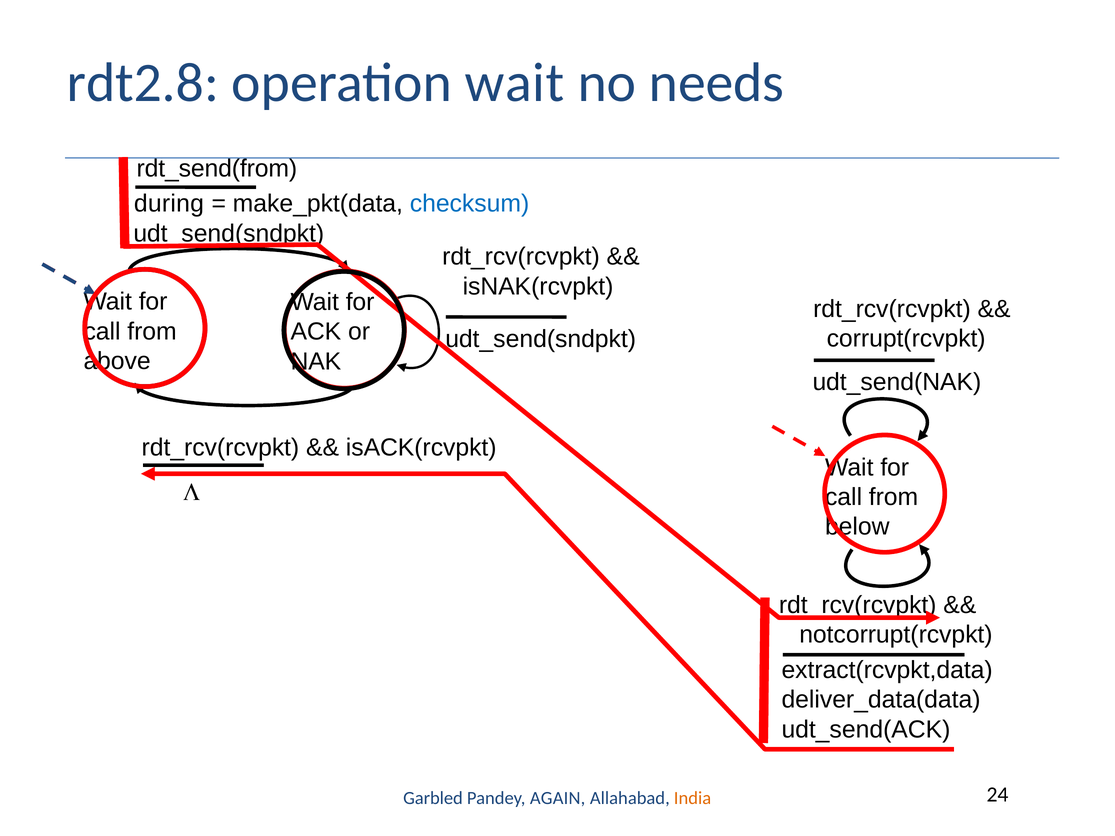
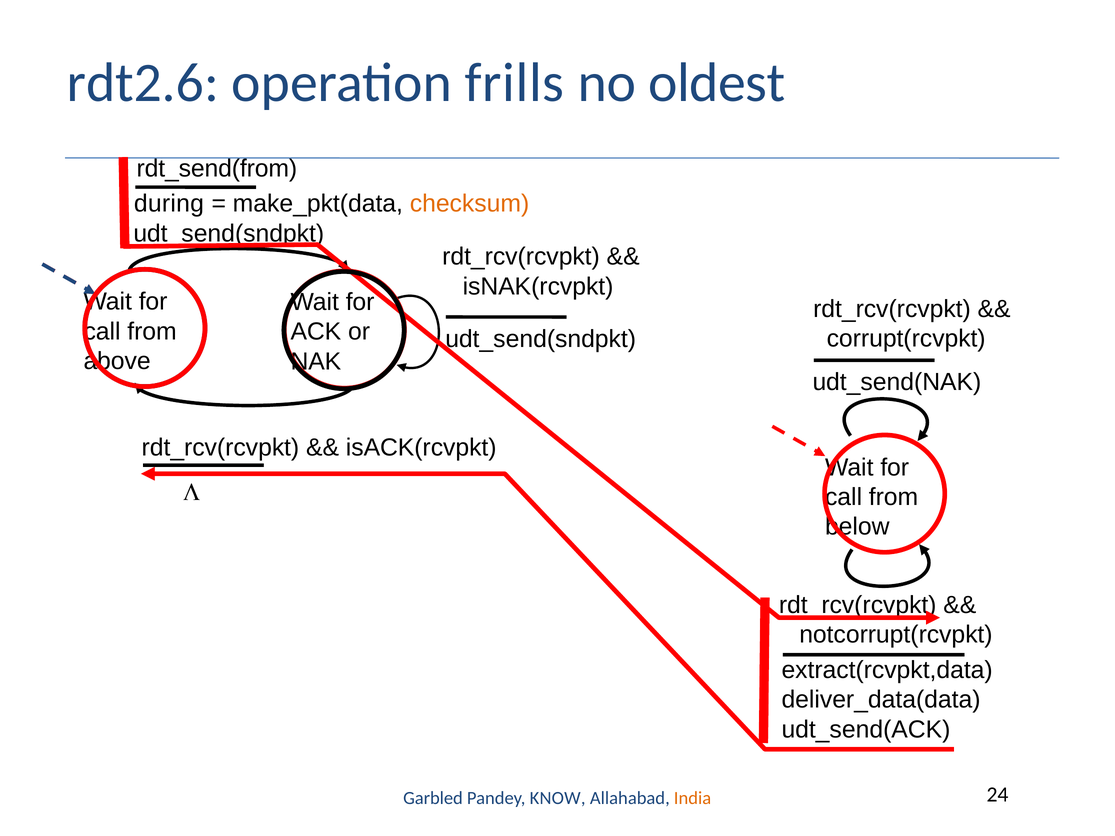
rdt2.8: rdt2.8 -> rdt2.6
operation wait: wait -> frills
needs: needs -> oldest
checksum colour: blue -> orange
AGAIN: AGAIN -> KNOW
